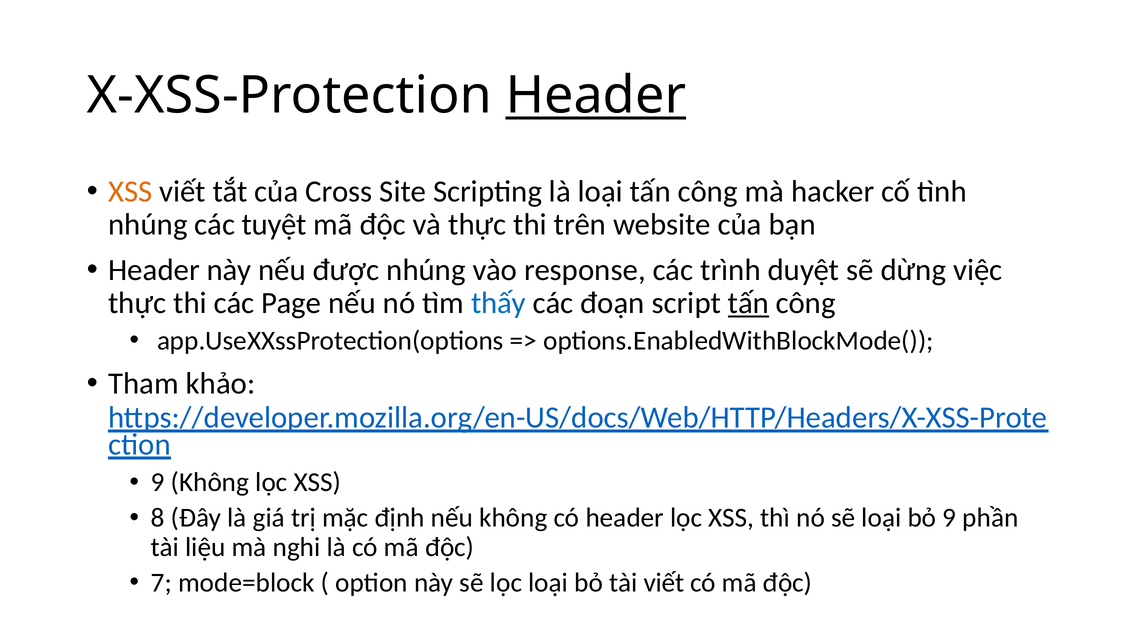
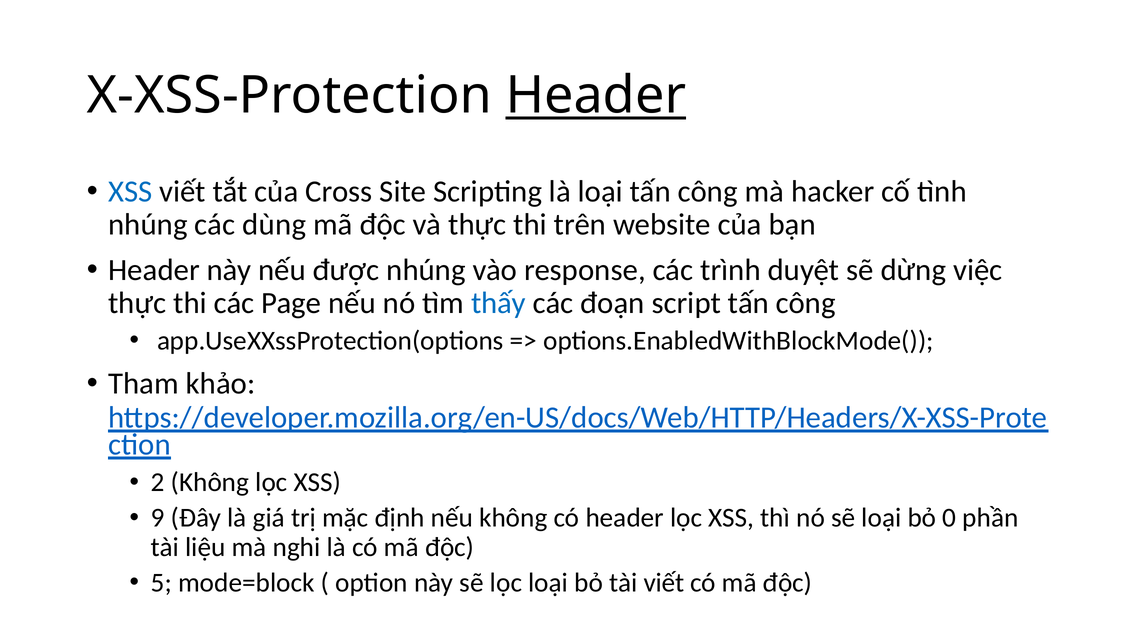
XSS at (130, 191) colour: orange -> blue
tuyệt: tuyệt -> dùng
tấn at (748, 303) underline: present -> none
9 at (158, 482): 9 -> 2
8: 8 -> 9
bỏ 9: 9 -> 0
7: 7 -> 5
